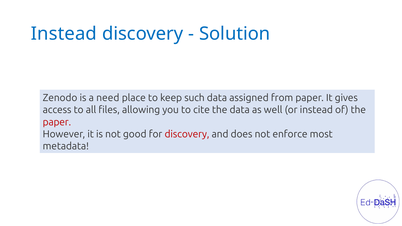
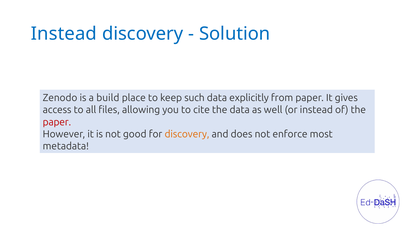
need: need -> build
assigned: assigned -> explicitly
discovery at (187, 134) colour: red -> orange
